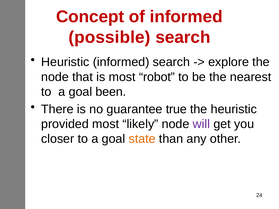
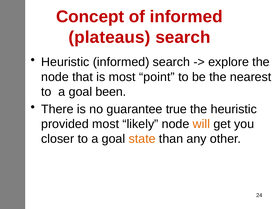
possible: possible -> plateaus
robot: robot -> point
will colour: purple -> orange
